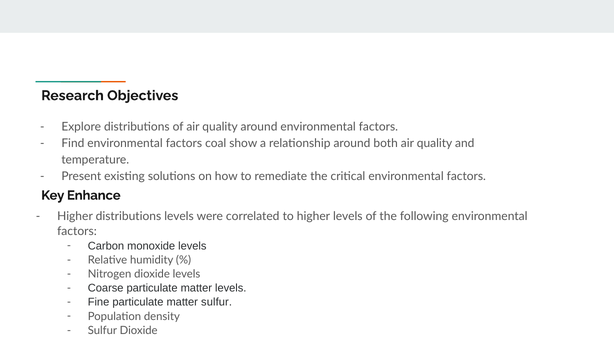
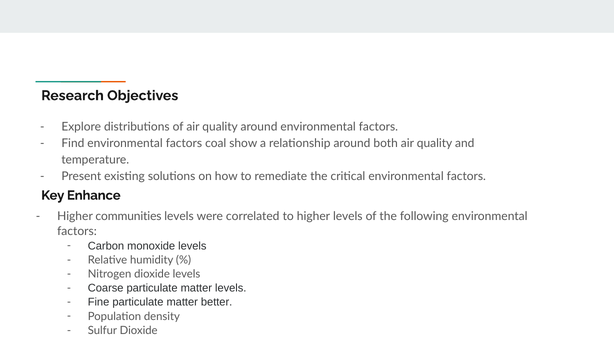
Higher distributions: distributions -> communities
matter sulfur: sulfur -> better
